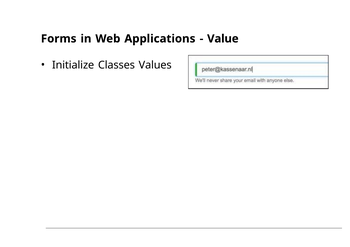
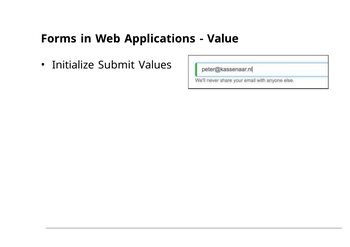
Classes: Classes -> Submit
